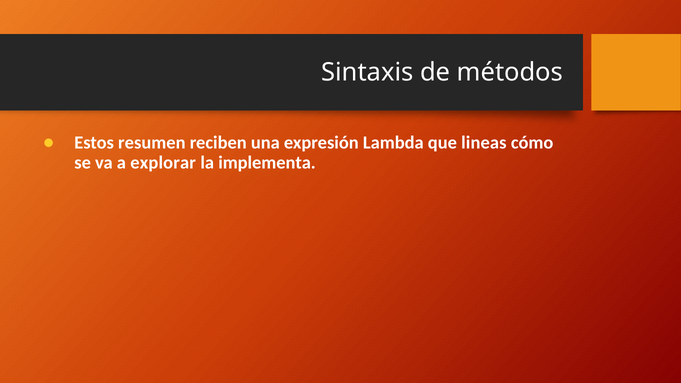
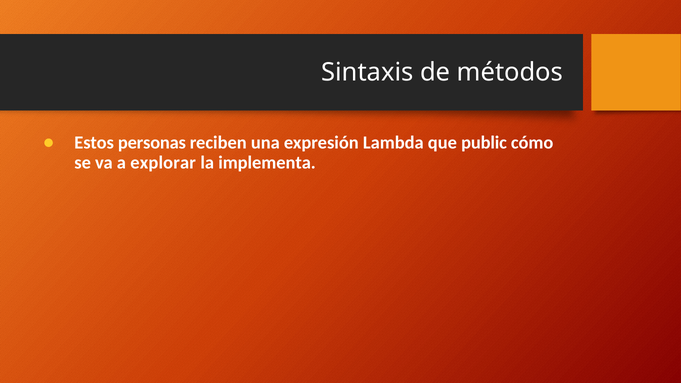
resumen: resumen -> personas
lineas: lineas -> public
